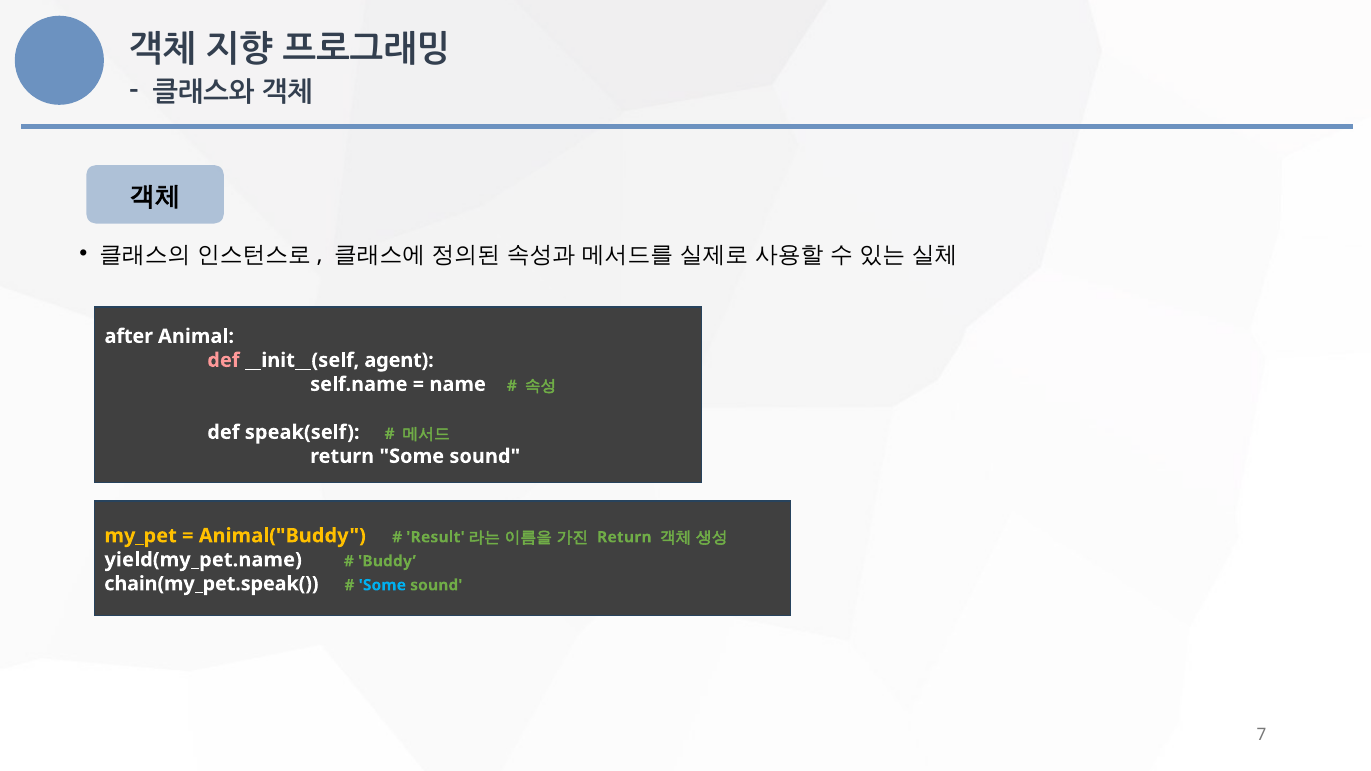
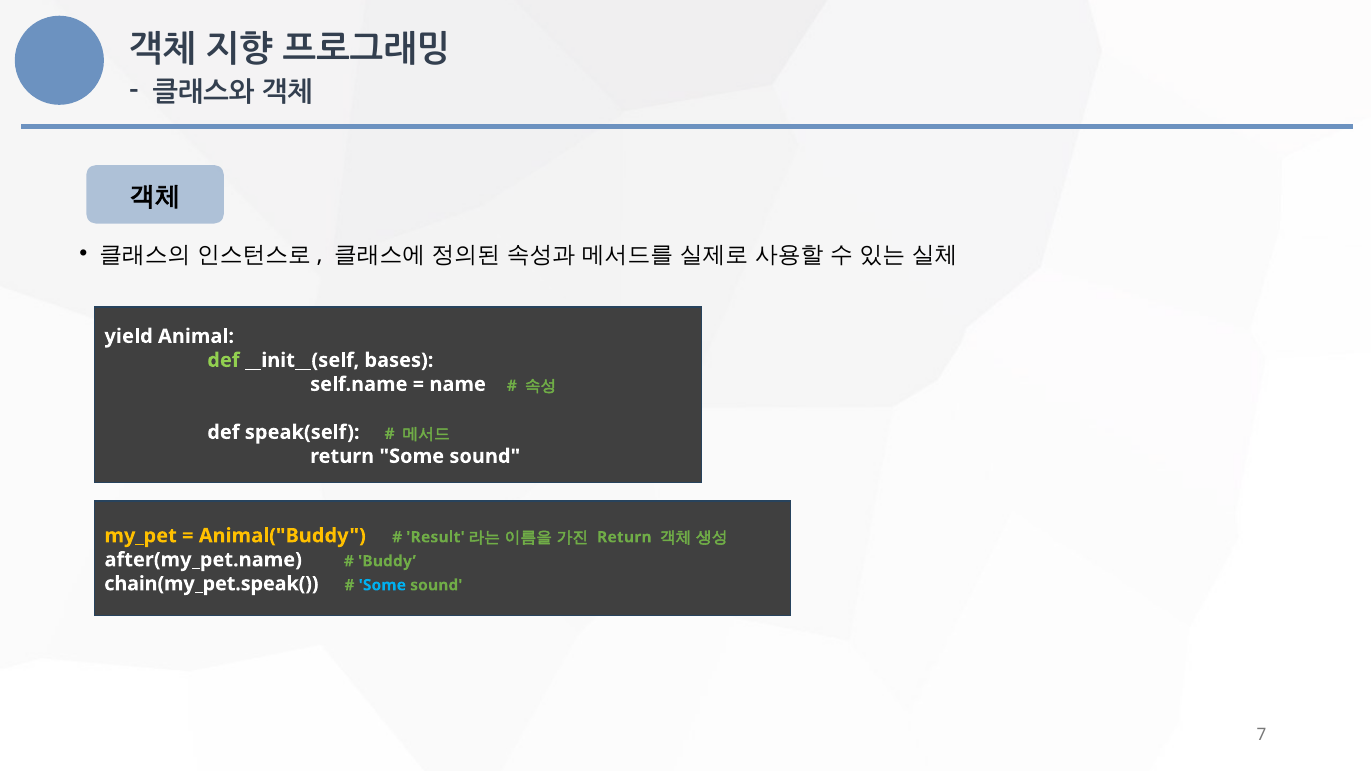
after: after -> yield
def at (223, 360) colour: pink -> light green
agent: agent -> bases
yield(my_pet.name: yield(my_pet.name -> after(my_pet.name
